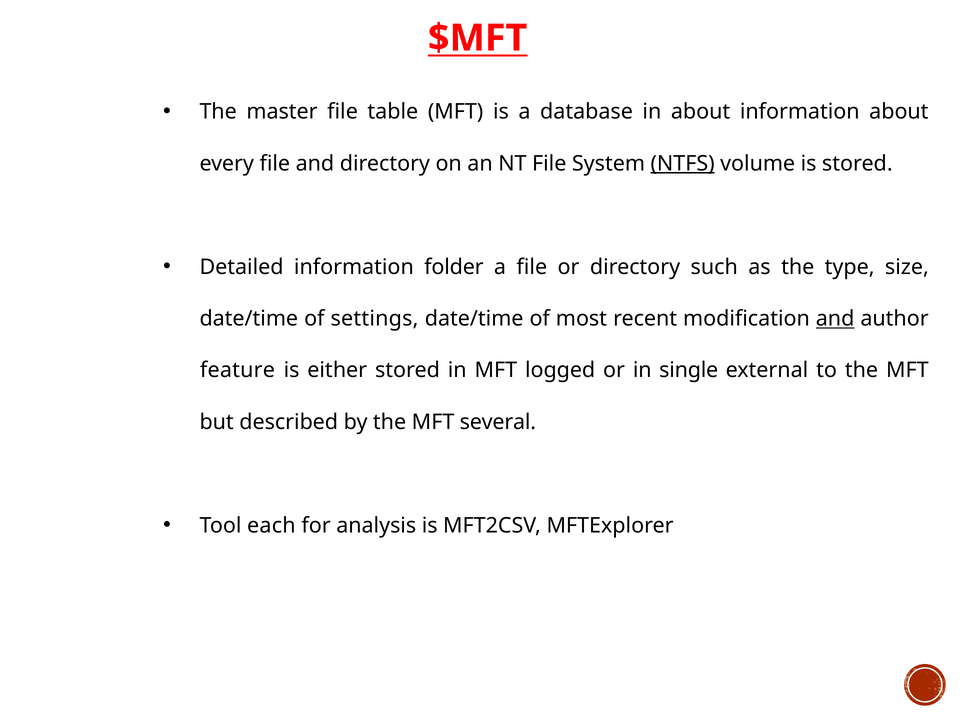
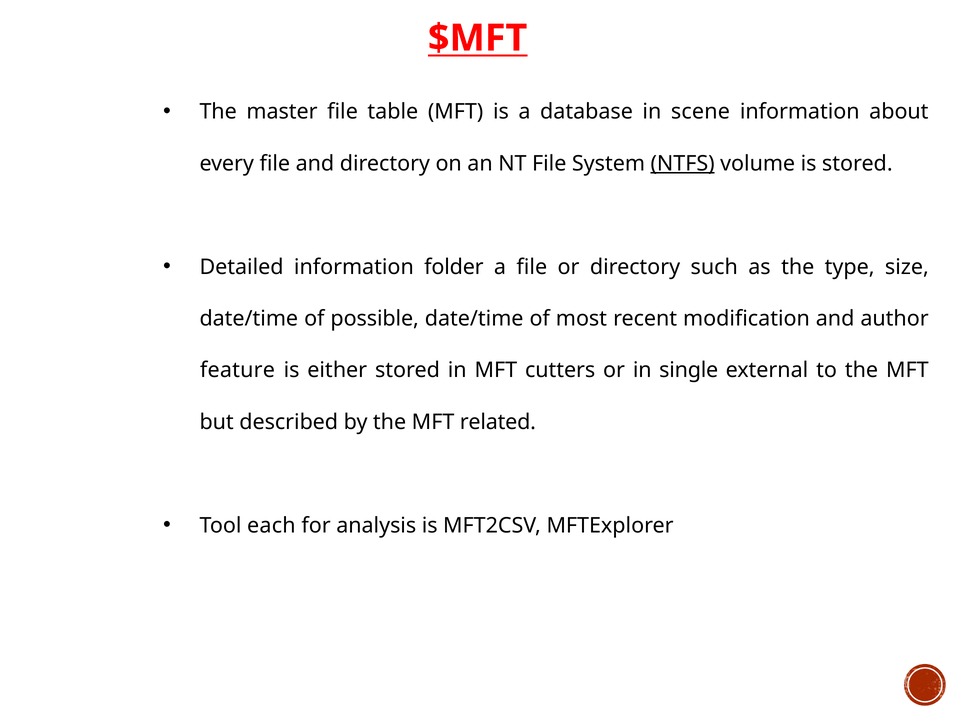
in about: about -> scene
settings: settings -> possible
and at (835, 318) underline: present -> none
logged: logged -> cutters
several: several -> related
